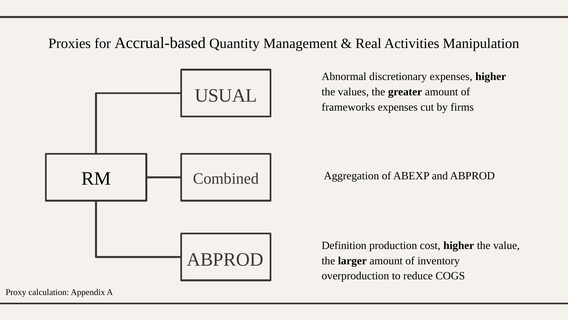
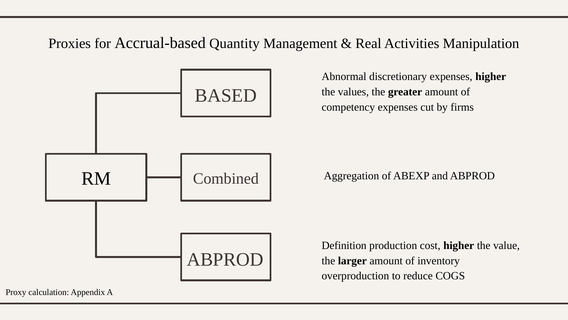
USUAL: USUAL -> BASED
frameworks: frameworks -> competency
